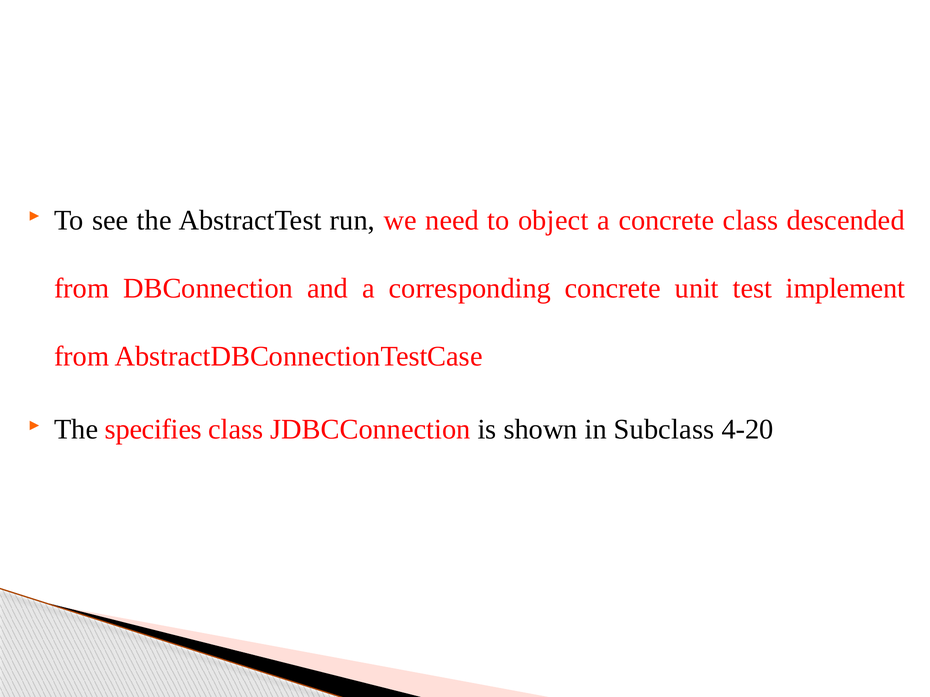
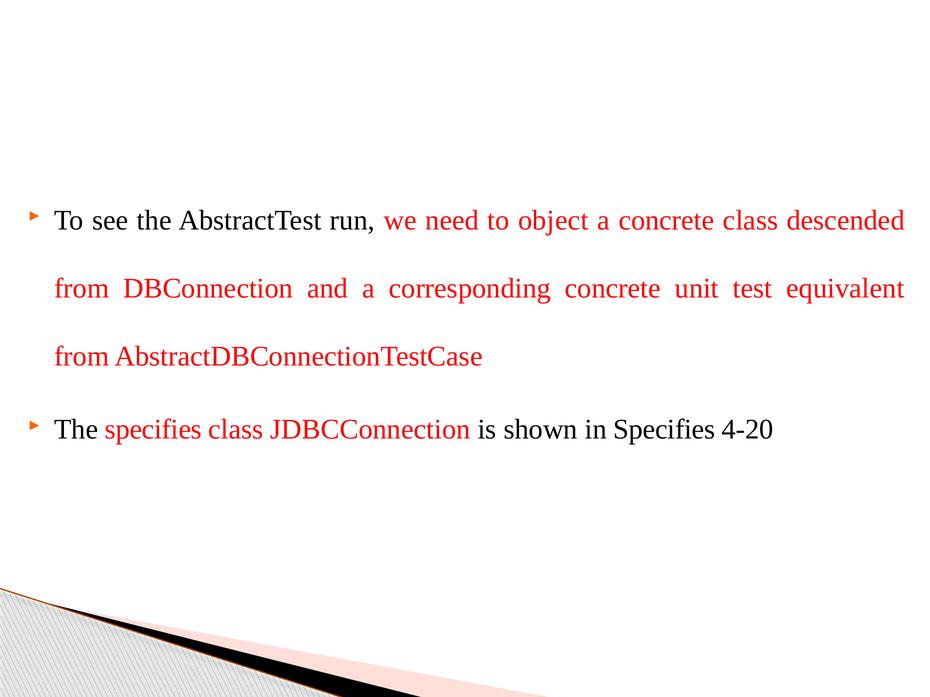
implement: implement -> equivalent
in Subclass: Subclass -> Specifies
